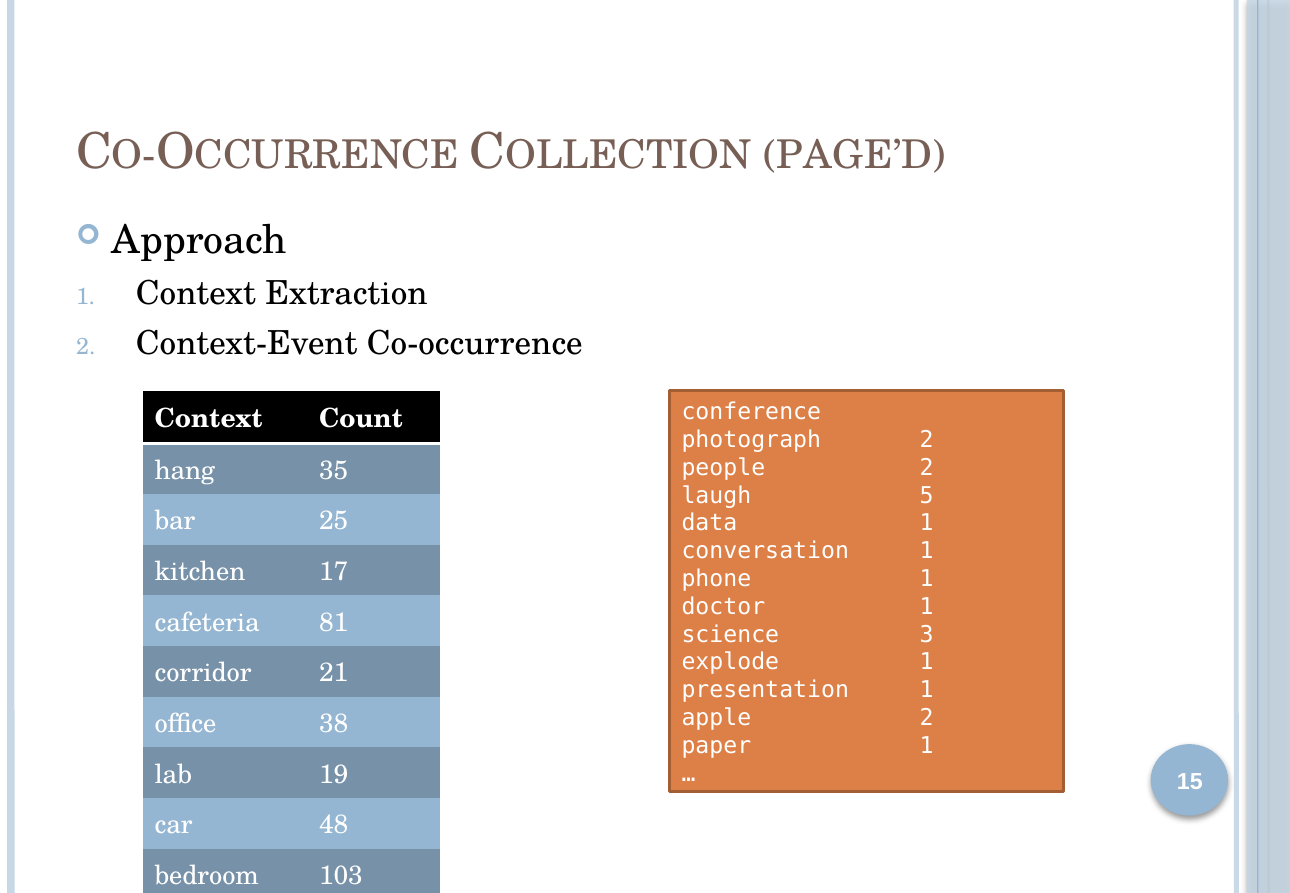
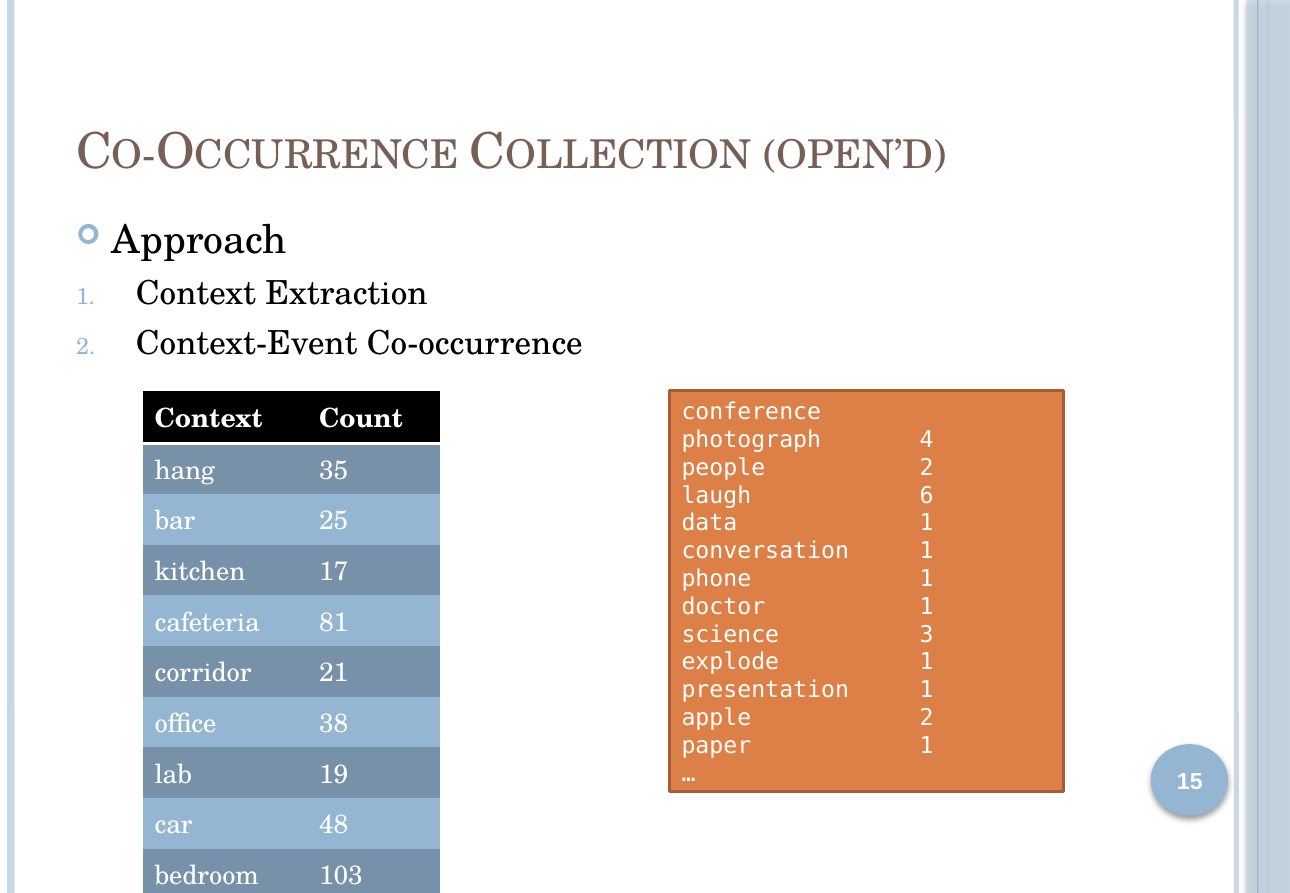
PAGE’D: PAGE’D -> OPEN’D
photograph 2: 2 -> 4
5: 5 -> 6
